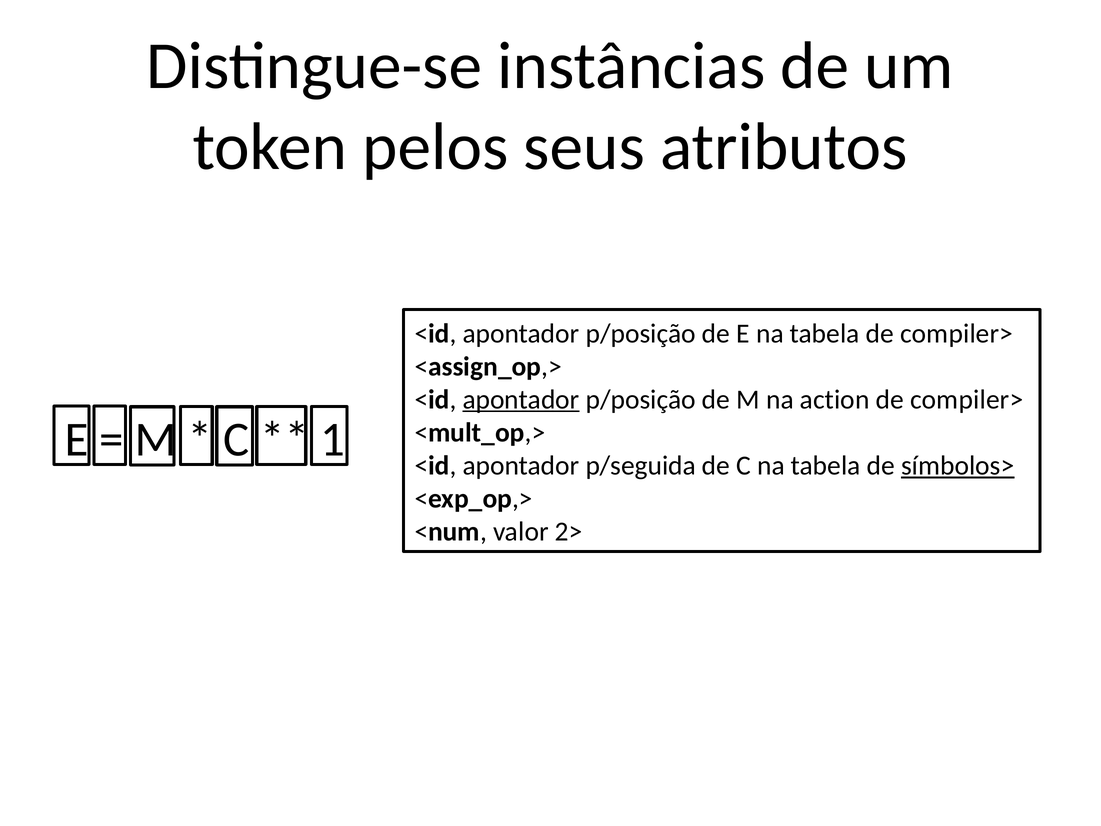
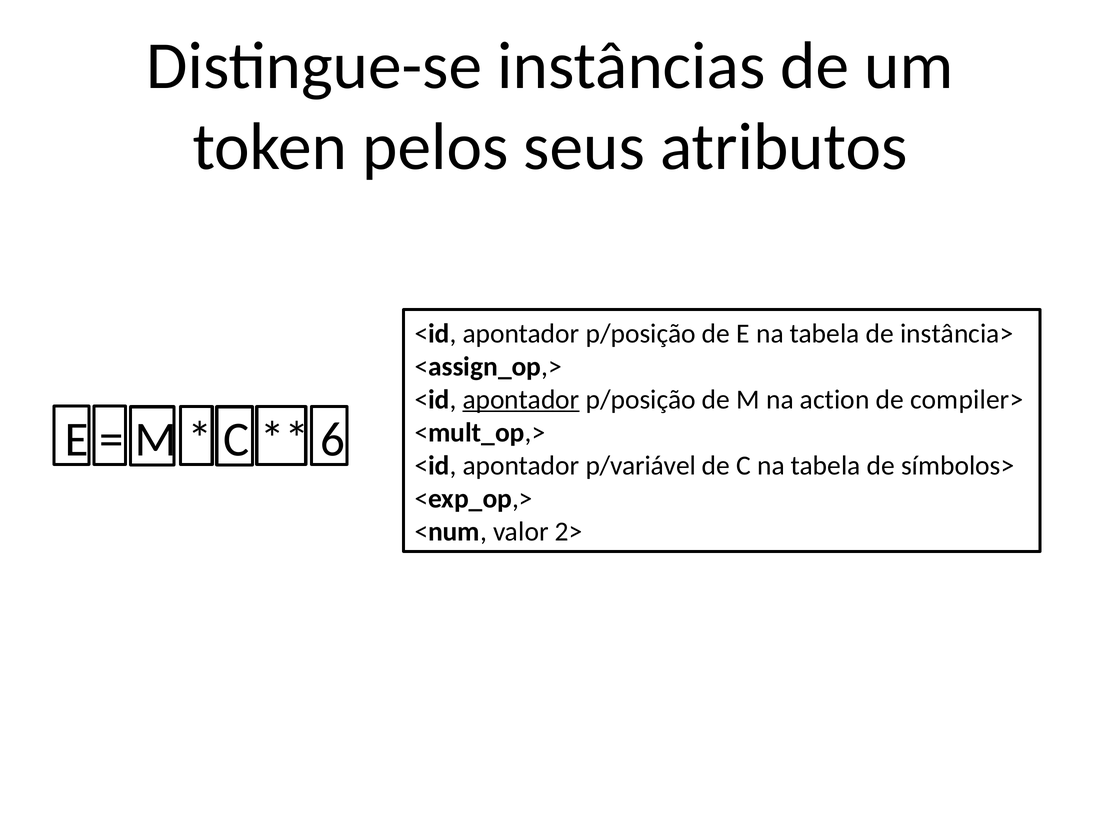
tabela de compiler>: compiler> -> instância>
1: 1 -> 6
p/seguida: p/seguida -> p/variável
símbolos> underline: present -> none
